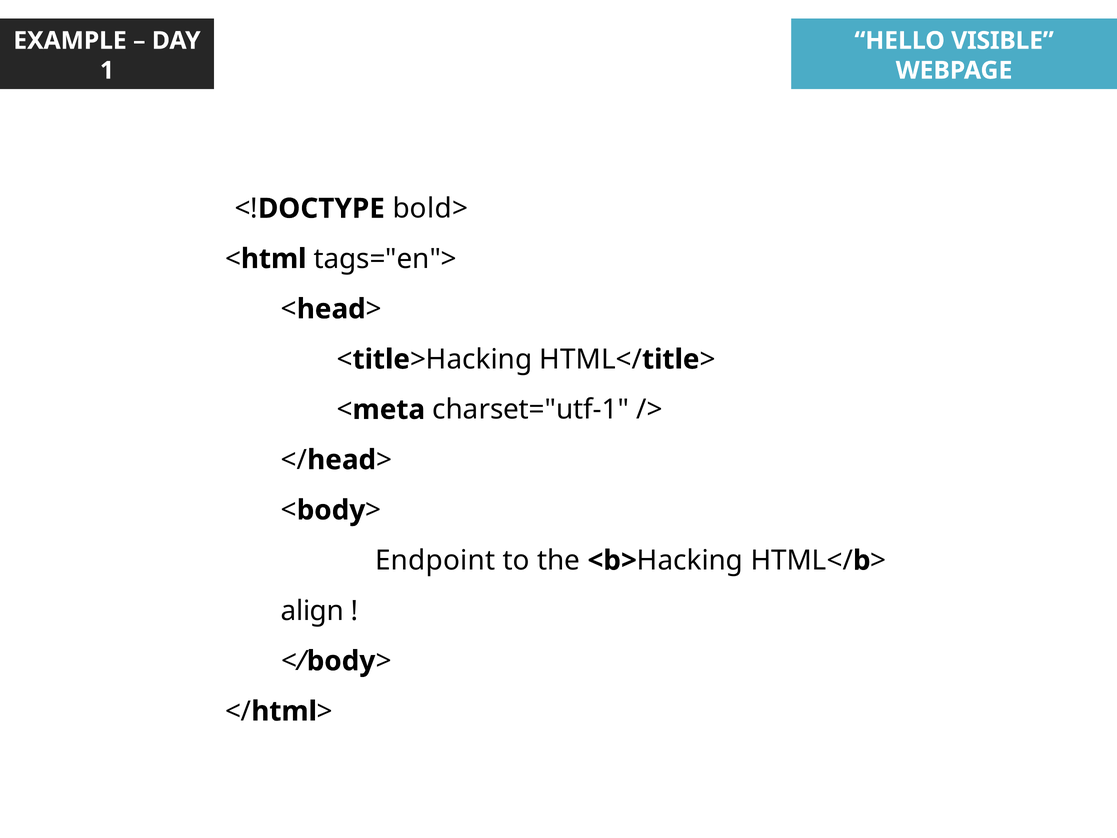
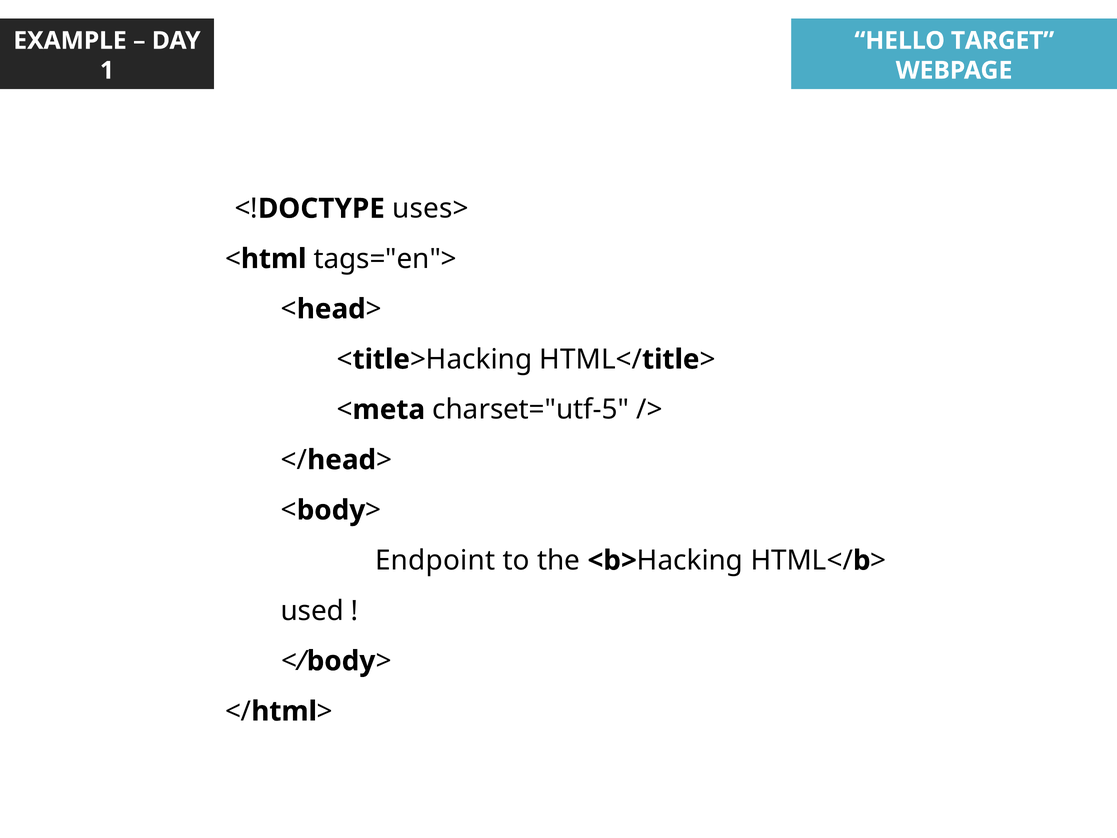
VISIBLE: VISIBLE -> TARGET
bold>: bold> -> uses>
charset="utf-1: charset="utf-1 -> charset="utf-5
align: align -> used
